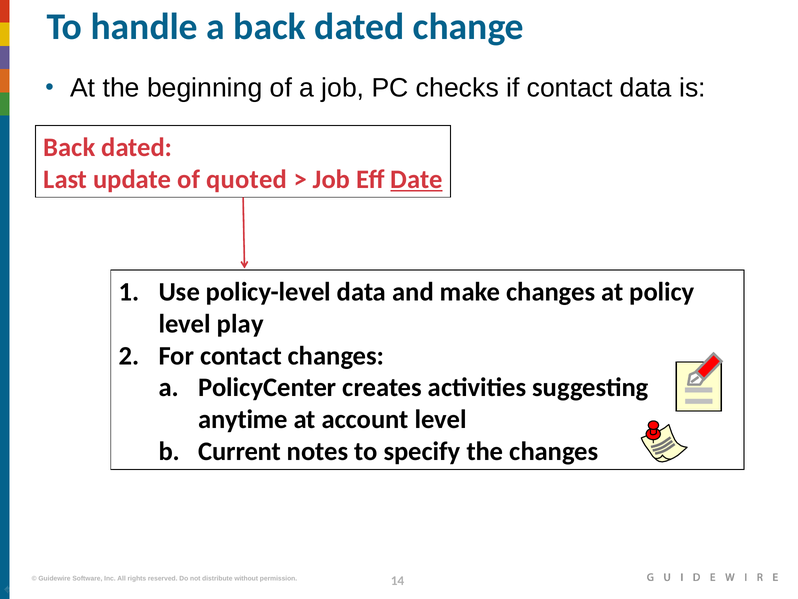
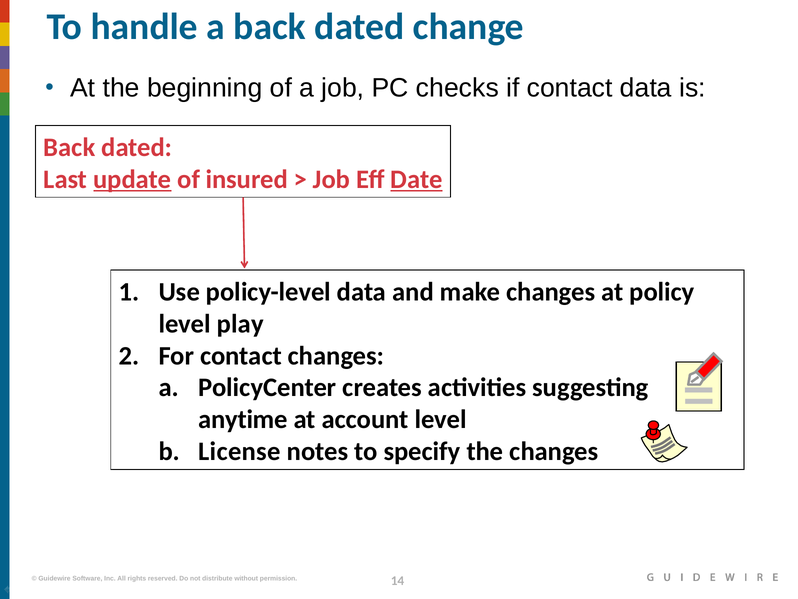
update underline: none -> present
quoted: quoted -> insured
Current: Current -> License
